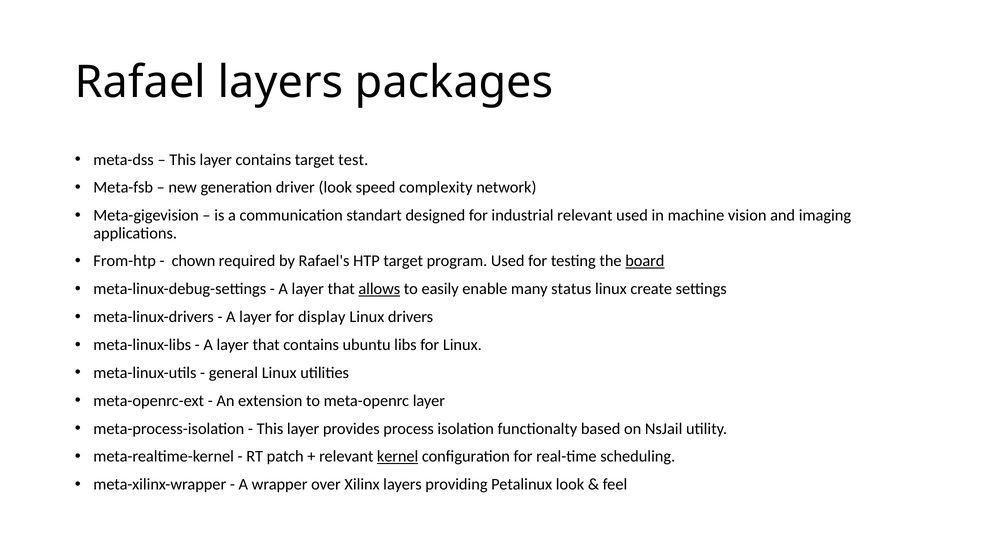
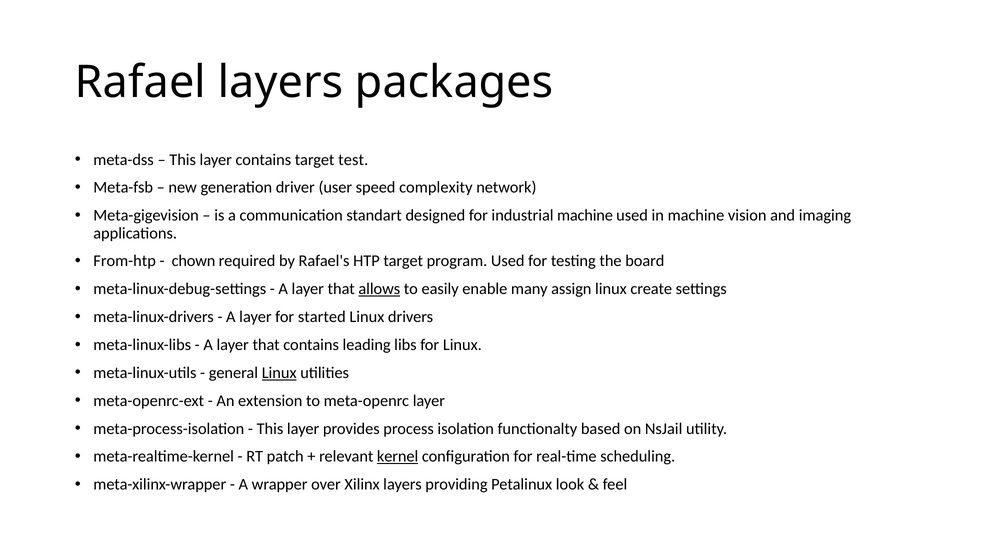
driver look: look -> user
industrial relevant: relevant -> machine
board underline: present -> none
status: status -> assign
display: display -> started
ubuntu: ubuntu -> leading
Linux at (279, 373) underline: none -> present
